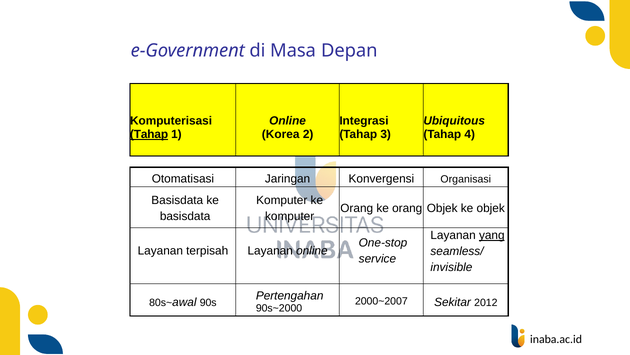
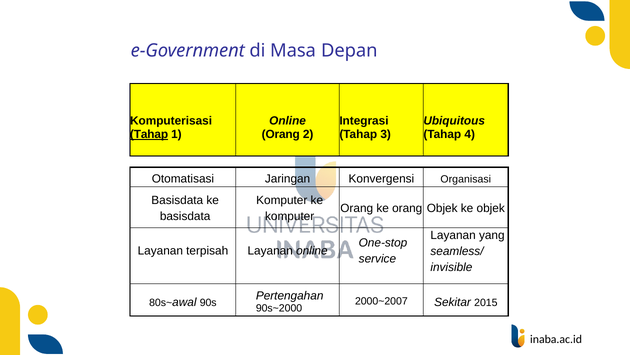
Korea at (281, 134): Korea -> Orang
yang underline: present -> none
2012: 2012 -> 2015
